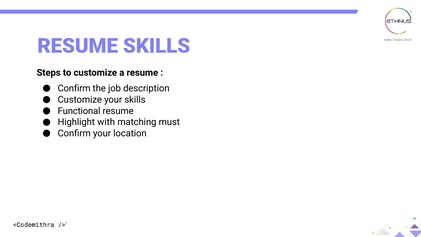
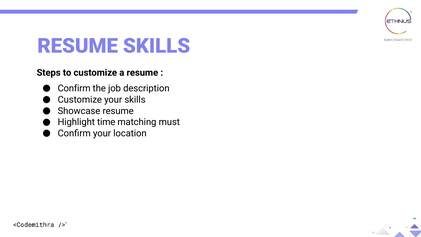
Functional: Functional -> Showcase
with: with -> time
